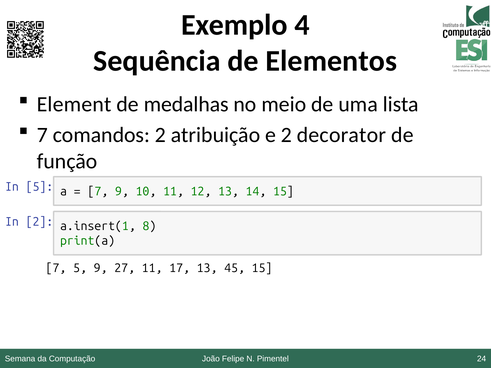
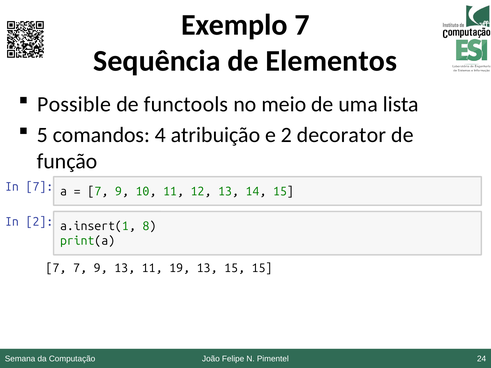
Exemplo 4: 4 -> 7
Element: Element -> Possible
medalhas: medalhas -> functools
7 at (42, 135): 7 -> 5
comandos 2: 2 -> 4
In 5: 5 -> 7
7 5: 5 -> 7
9 27: 27 -> 13
17: 17 -> 19
13 45: 45 -> 15
